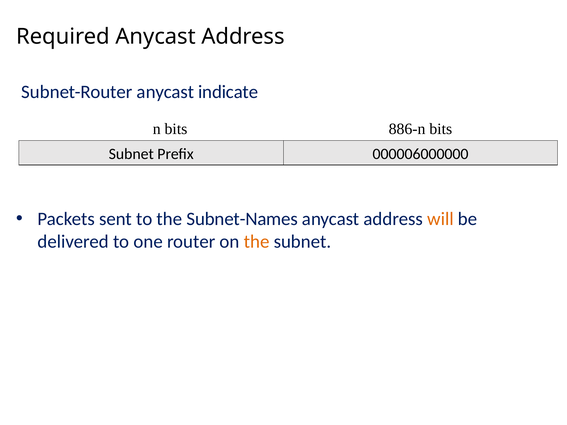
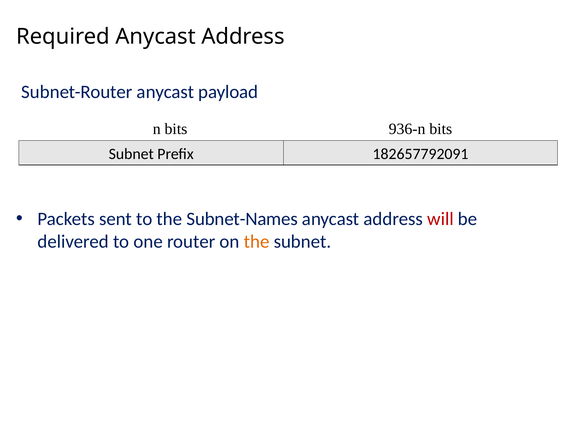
indicate: indicate -> payload
886-n: 886-n -> 936-n
000006000000: 000006000000 -> 182657792091
will colour: orange -> red
